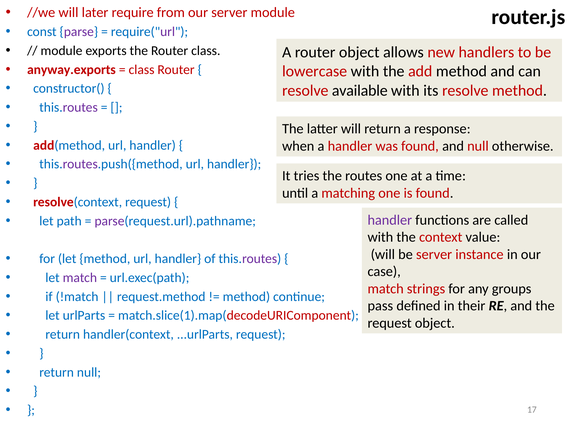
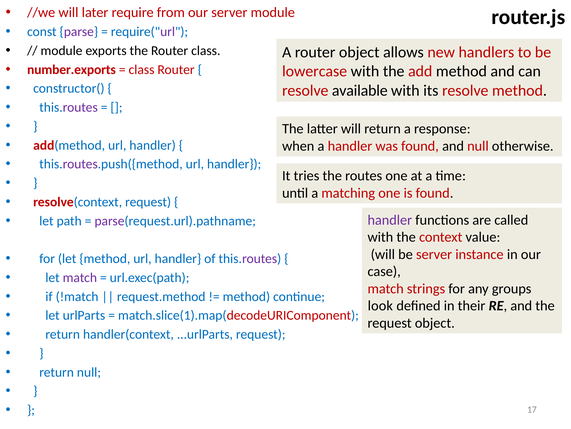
anyway.exports: anyway.exports -> number.exports
pass: pass -> look
